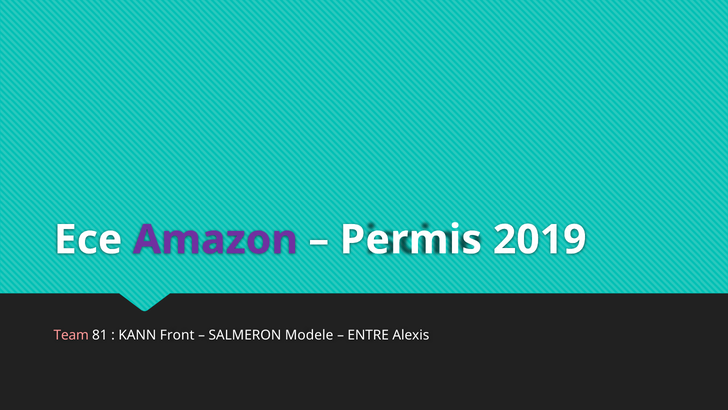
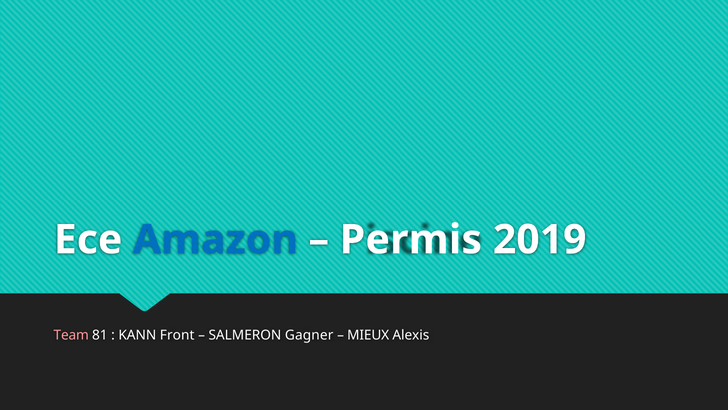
Amazon colour: purple -> blue
Modele: Modele -> Gagner
ENTRE: ENTRE -> MIEUX
